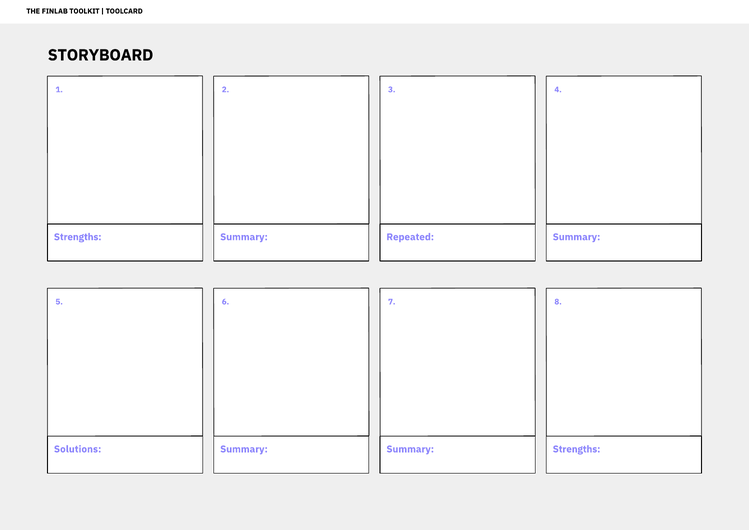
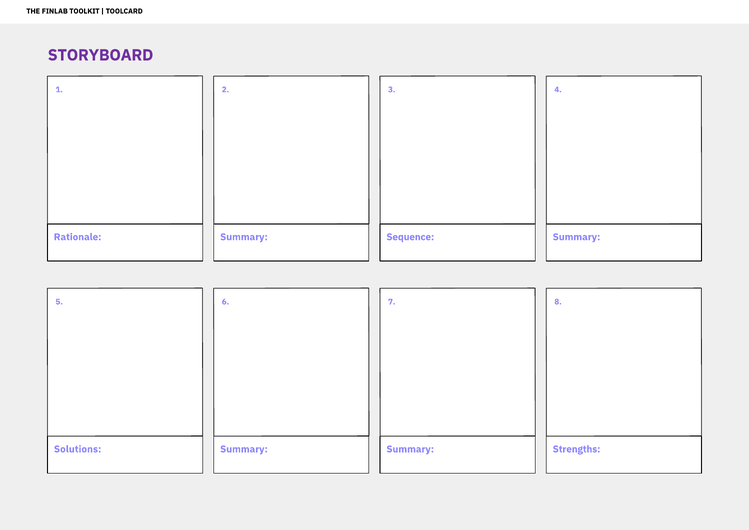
STORYBOARD colour: black -> purple
Strengths at (78, 237): Strengths -> Rationale
Repeated: Repeated -> Sequence
